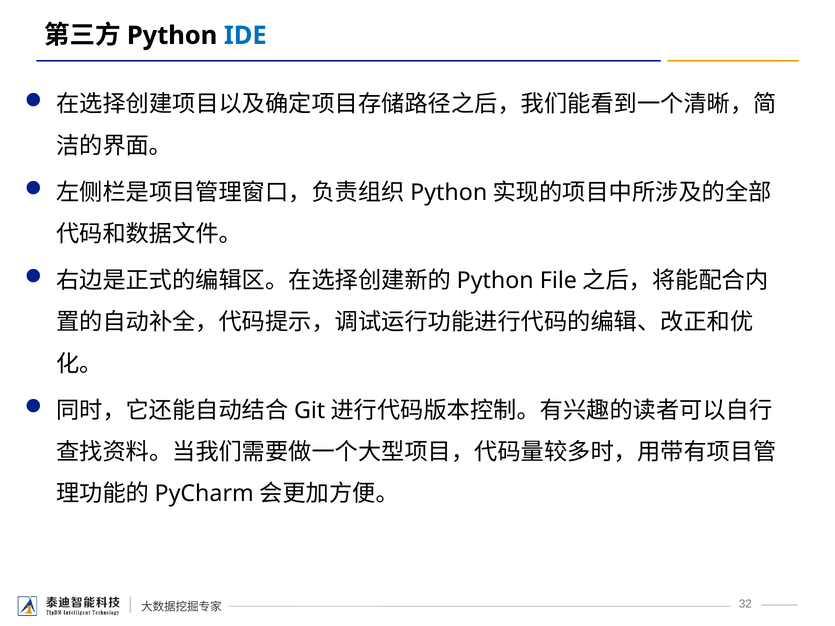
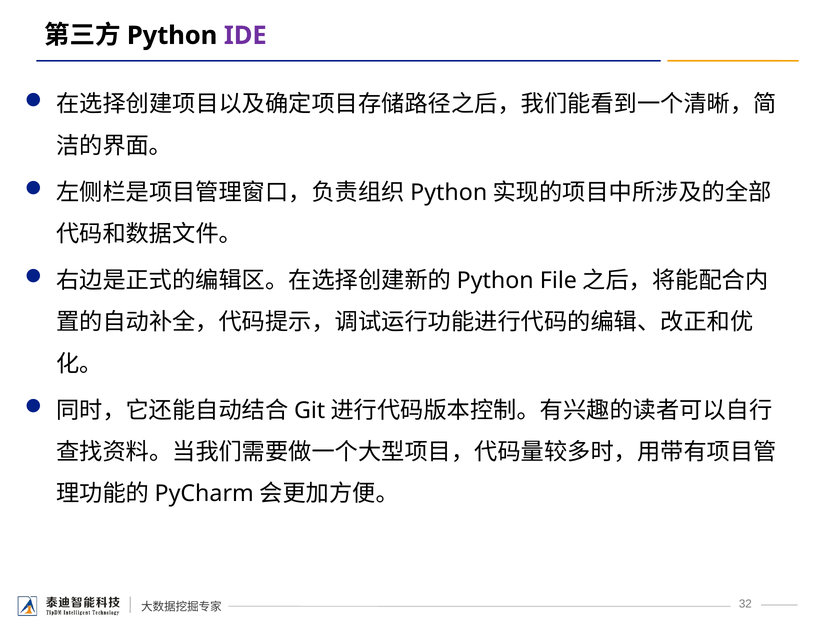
IDE colour: blue -> purple
